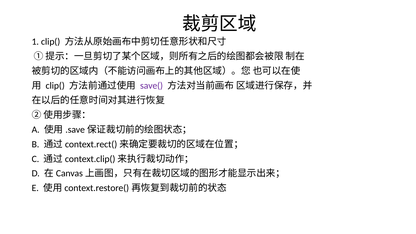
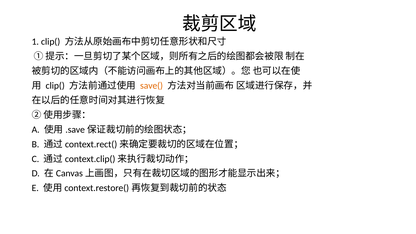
save( colour: purple -> orange
